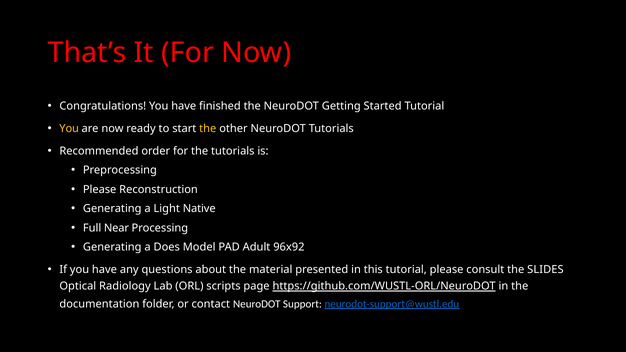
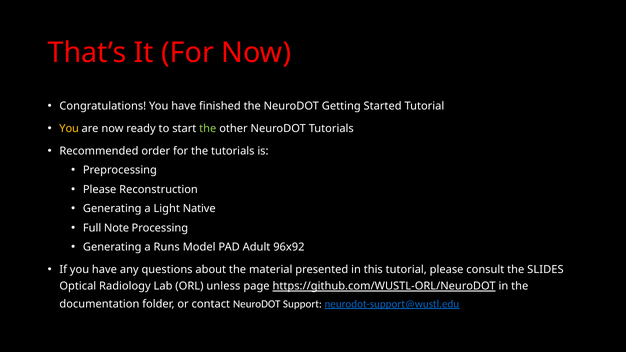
the at (208, 129) colour: yellow -> light green
Near: Near -> Note
Does: Does -> Runs
scripts: scripts -> unless
